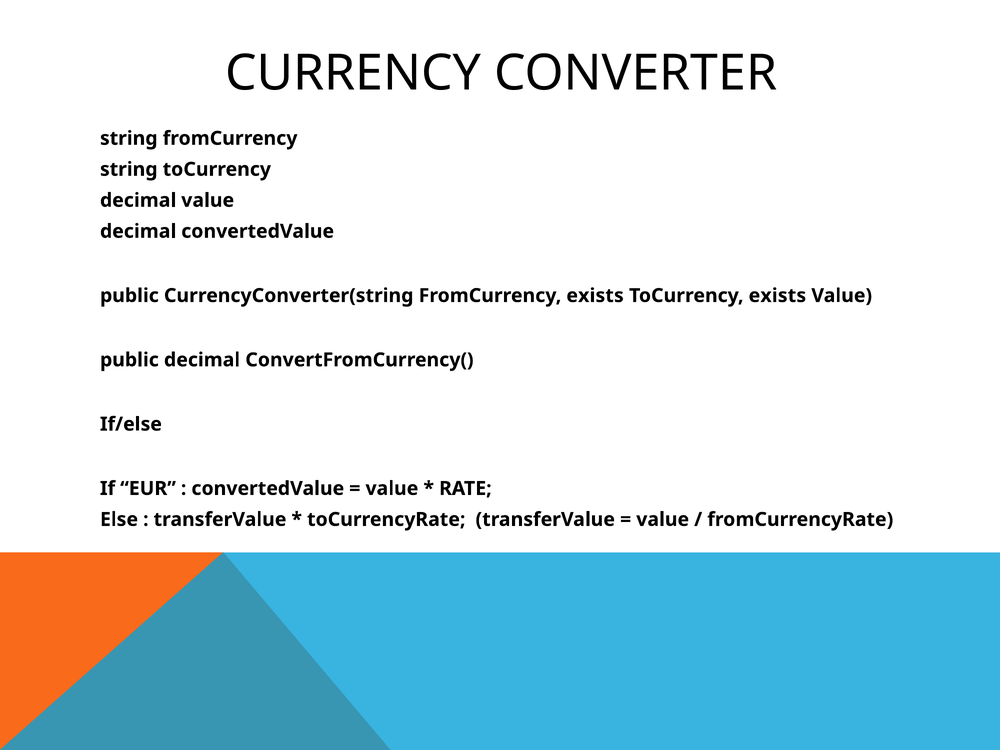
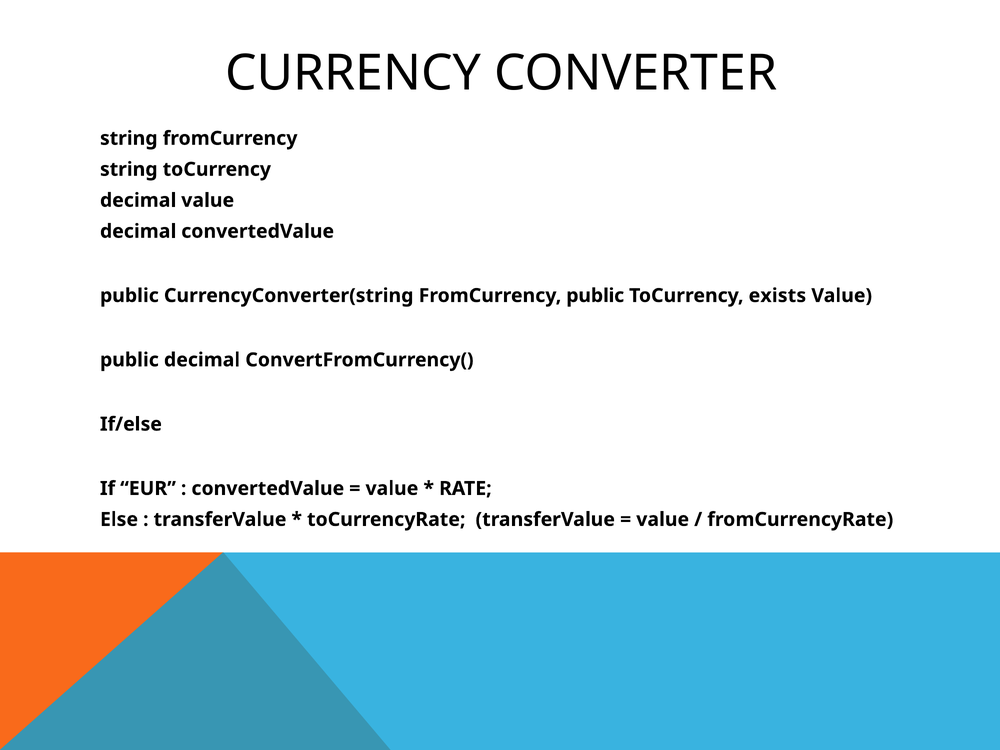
FromCurrency exists: exists -> public
